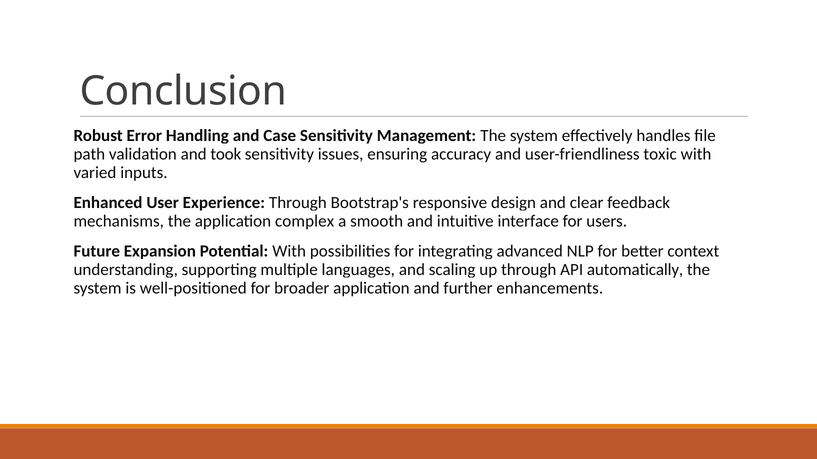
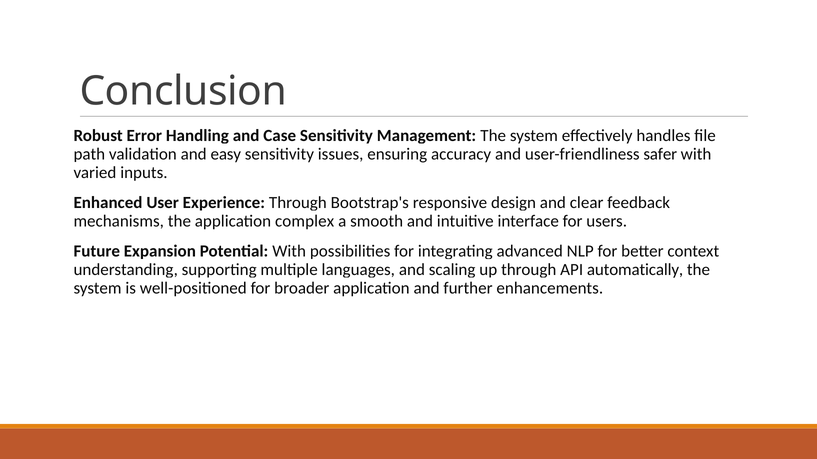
took: took -> easy
toxic: toxic -> safer
